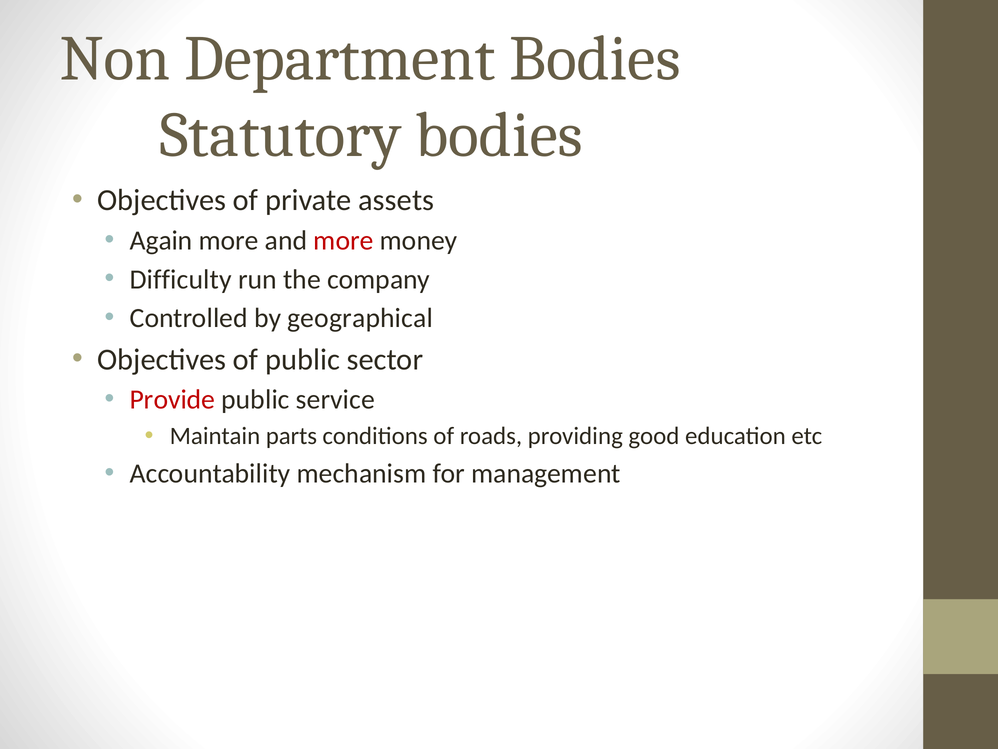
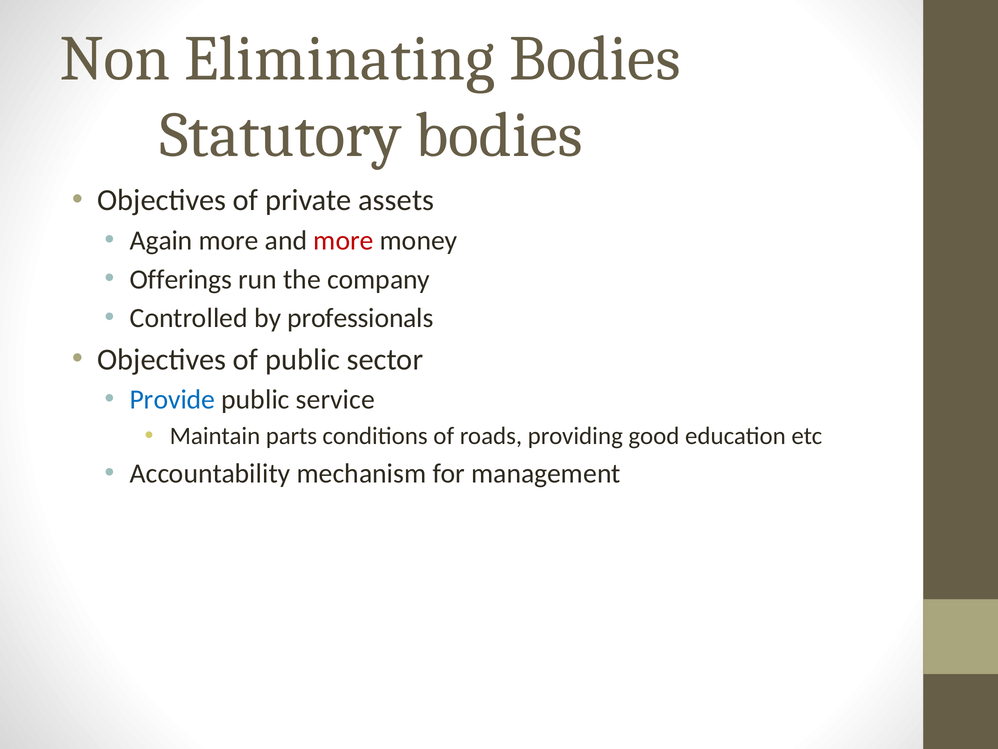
Department: Department -> Eliminating
Difficulty: Difficulty -> Offerings
geographical: geographical -> professionals
Provide colour: red -> blue
